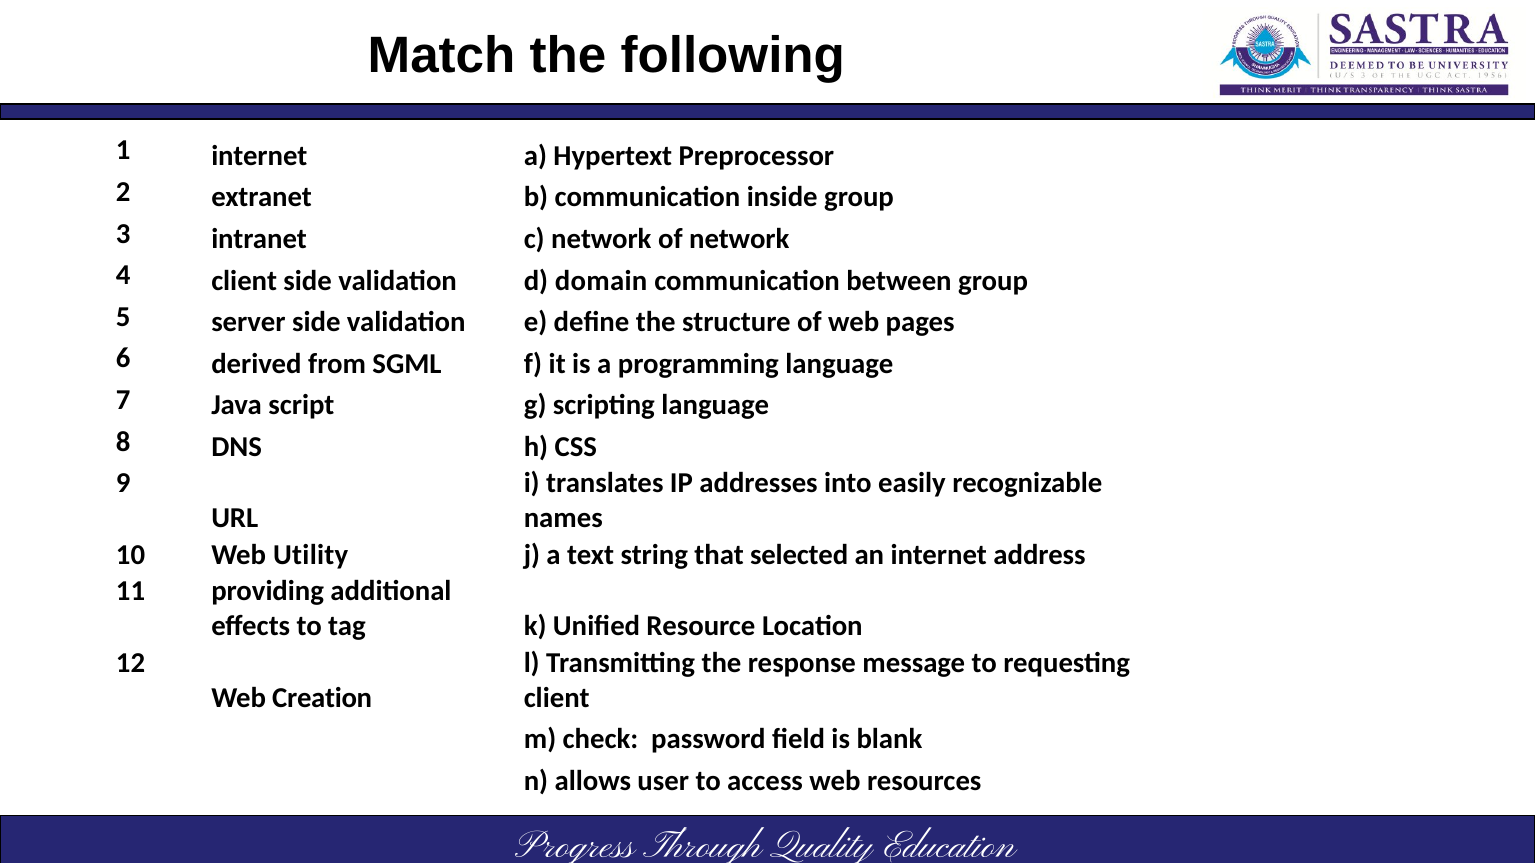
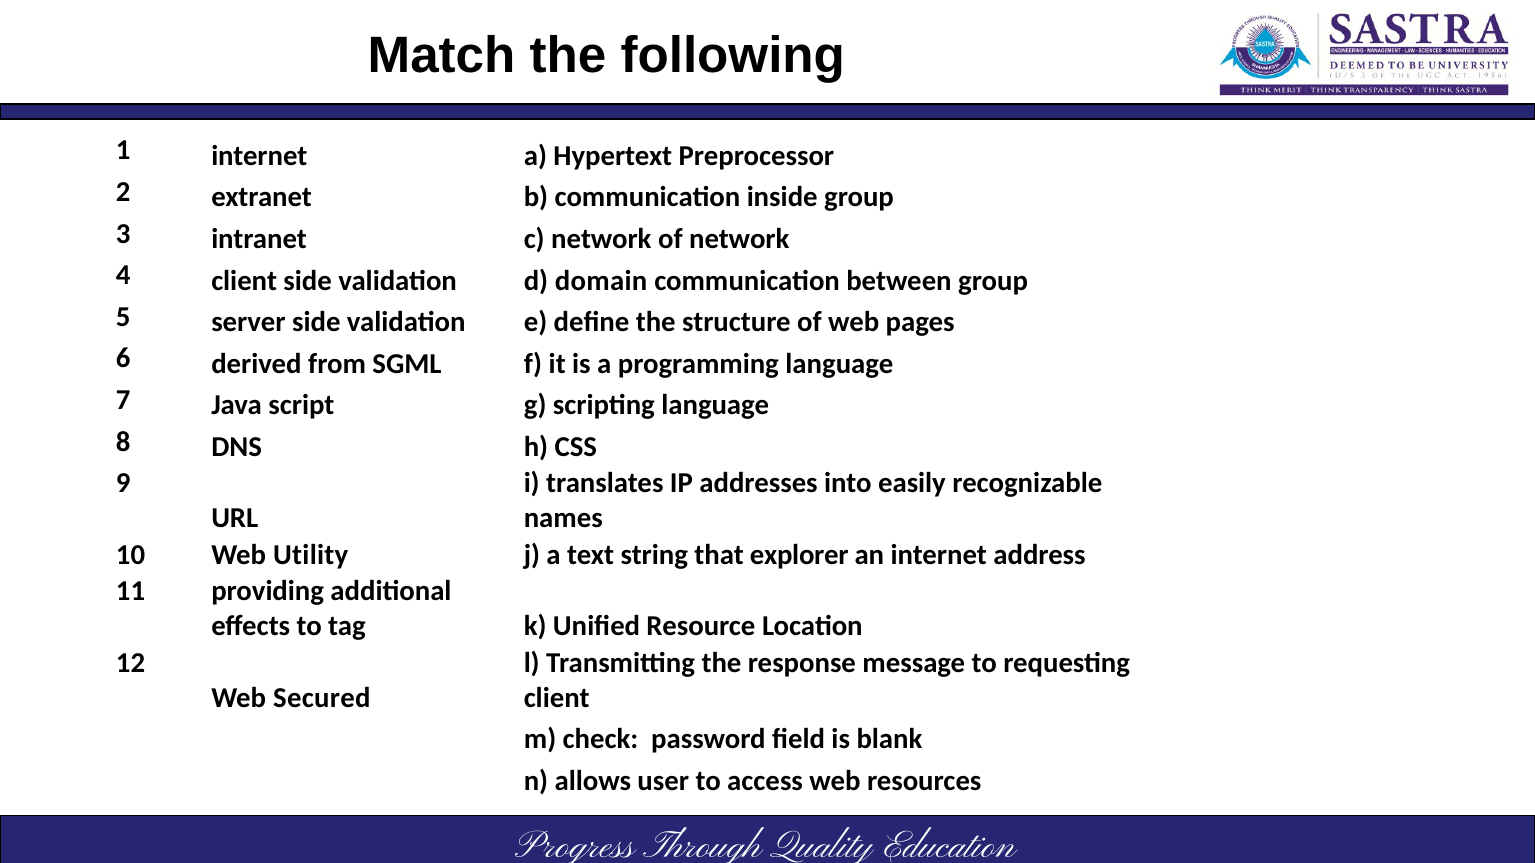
selected: selected -> explorer
Creation: Creation -> Secured
